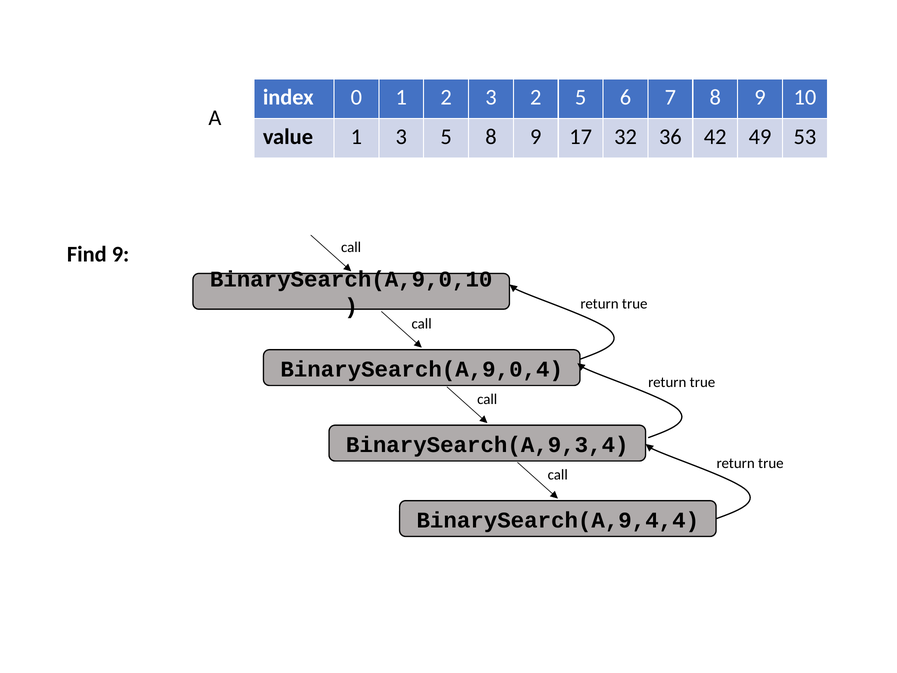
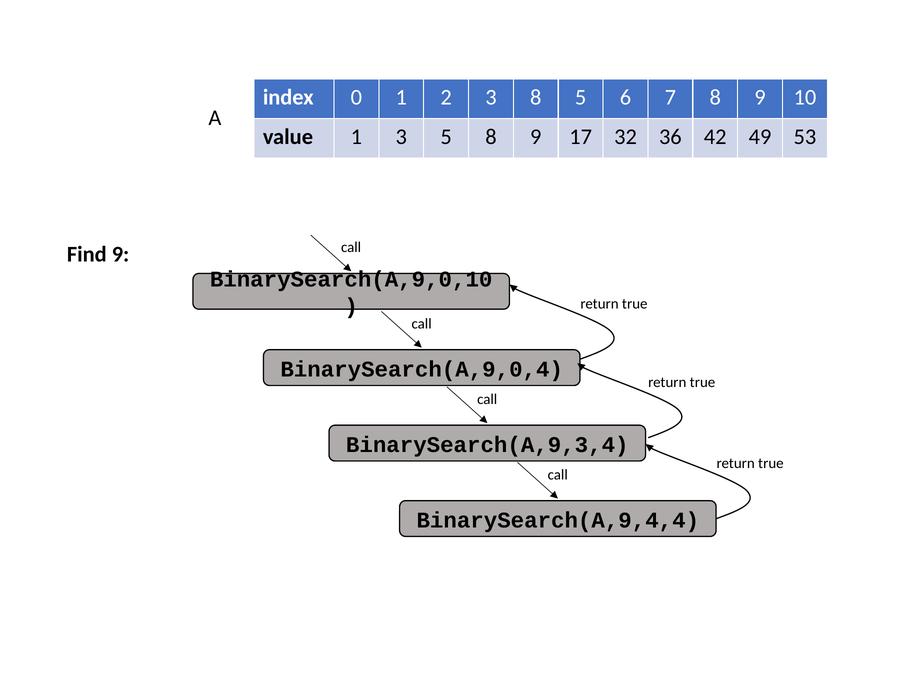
3 2: 2 -> 8
